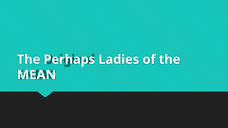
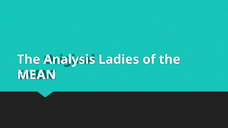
Perhaps: Perhaps -> Analysis
